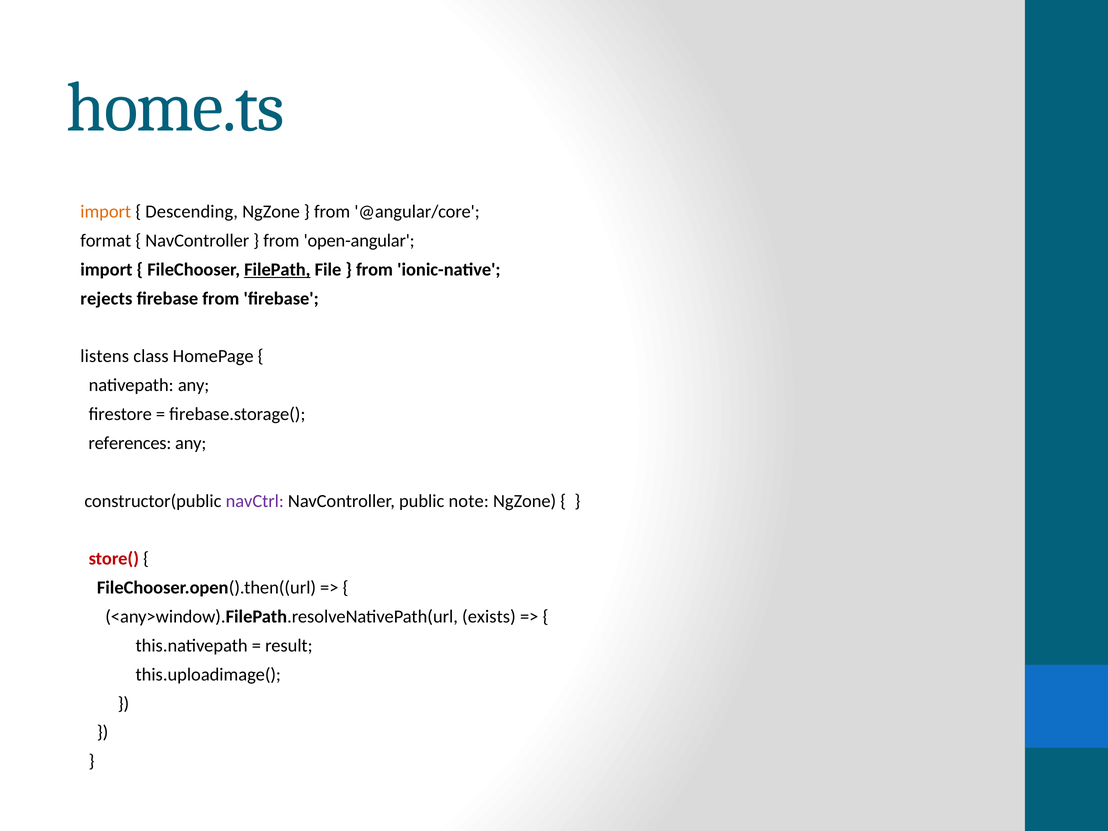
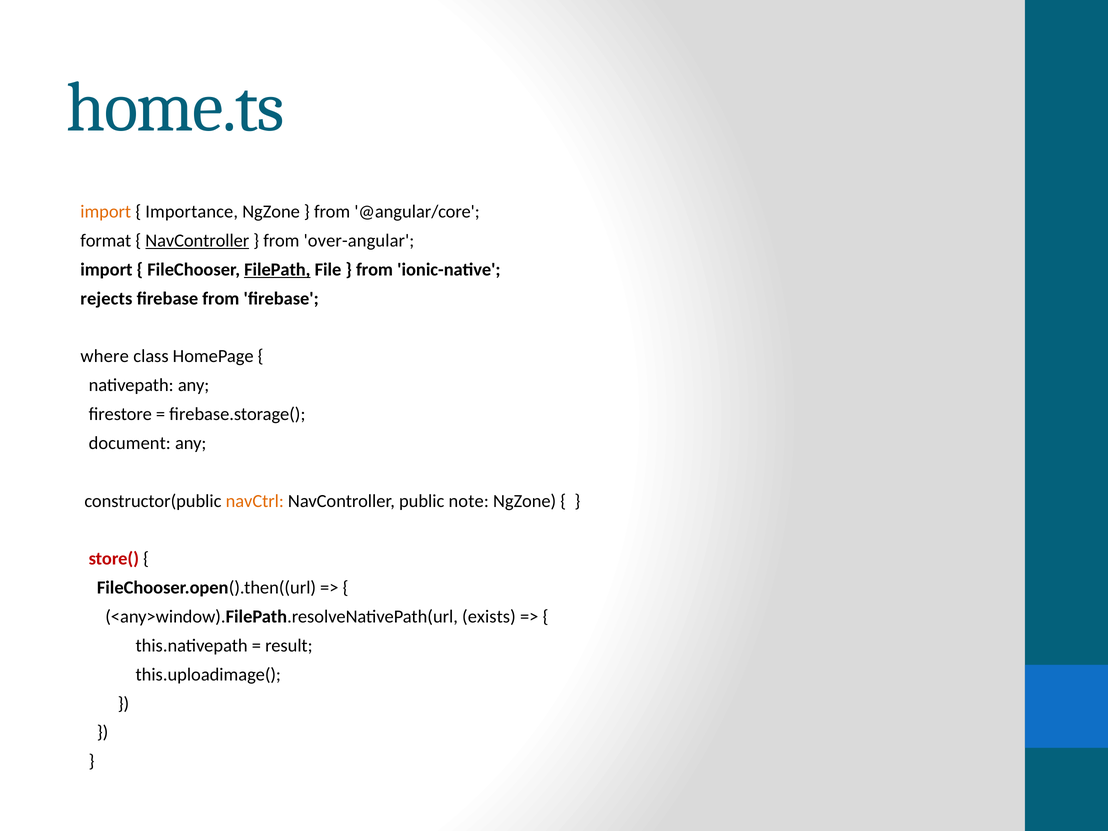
Descending: Descending -> Importance
NavController at (197, 241) underline: none -> present
open-angular: open-angular -> over-angular
listens: listens -> where
references: references -> document
navCtrl colour: purple -> orange
